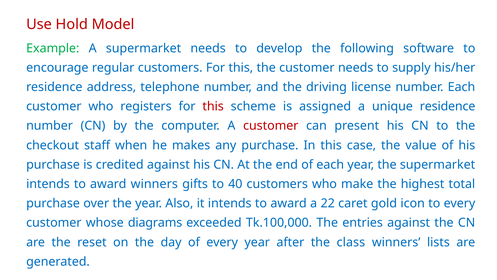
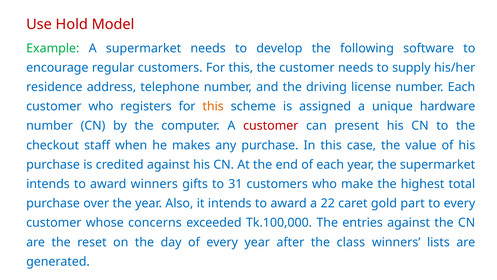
this at (213, 106) colour: red -> orange
unique residence: residence -> hardware
40: 40 -> 31
icon: icon -> part
diagrams: diagrams -> concerns
